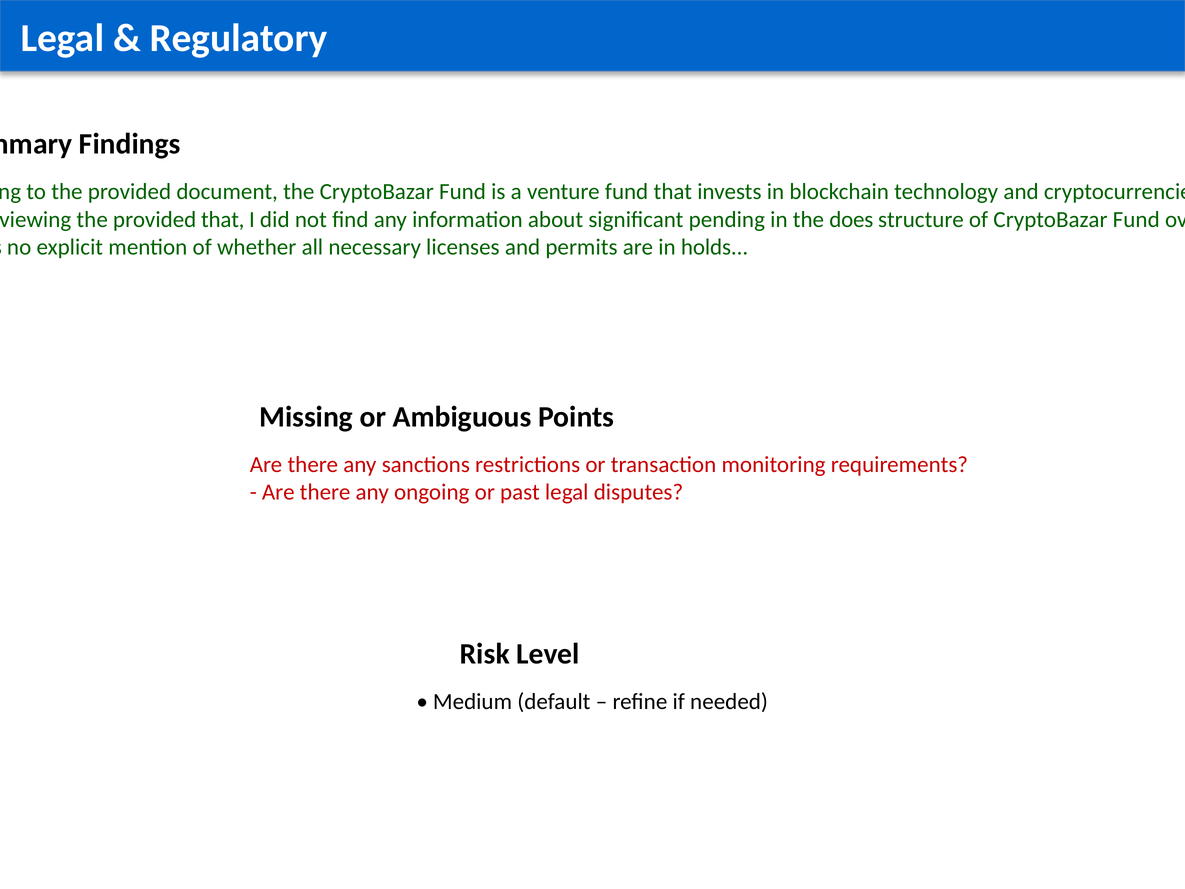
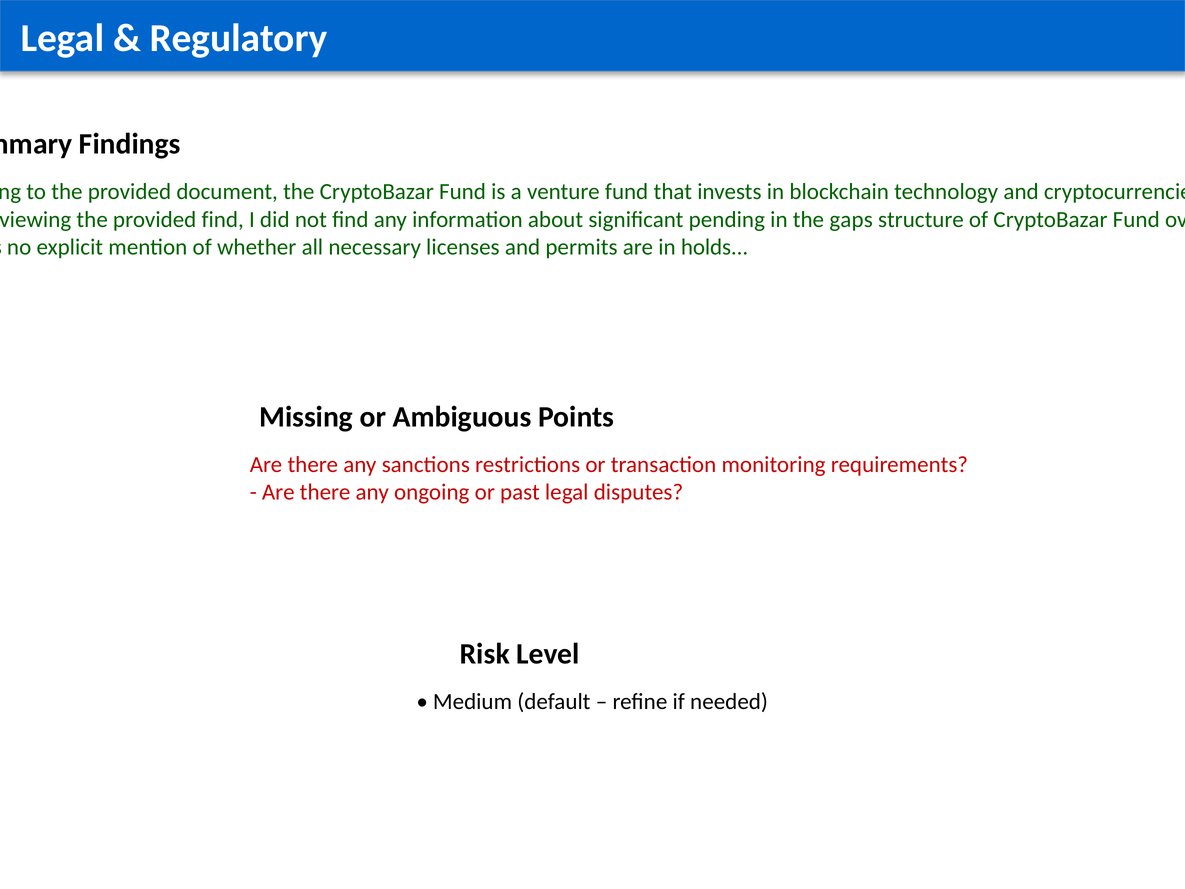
provided that: that -> find
does: does -> gaps
